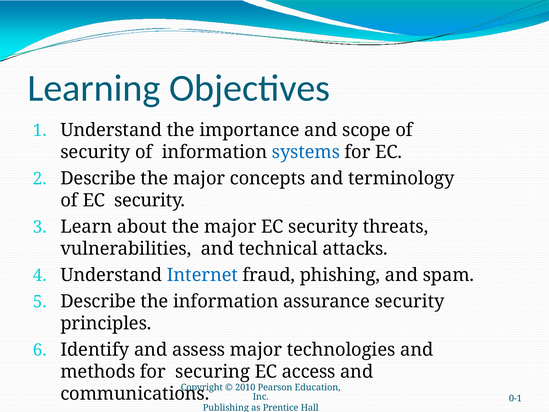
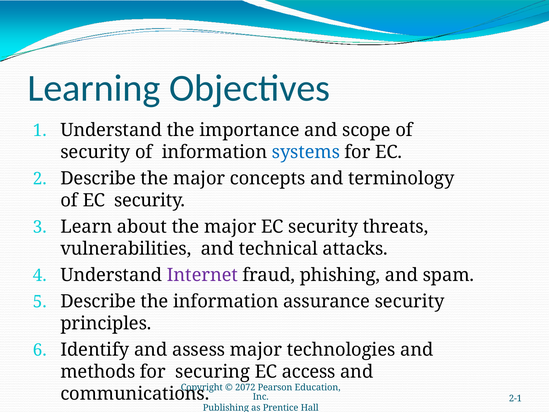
Internet colour: blue -> purple
2010: 2010 -> 2072
0-1: 0-1 -> 2-1
